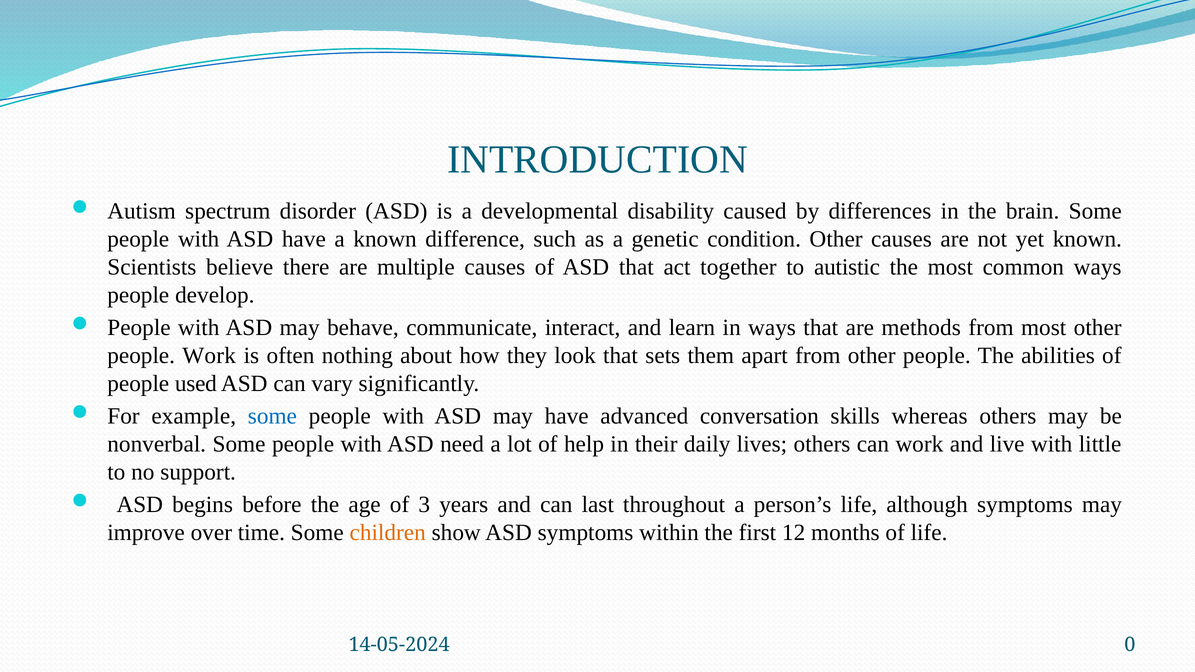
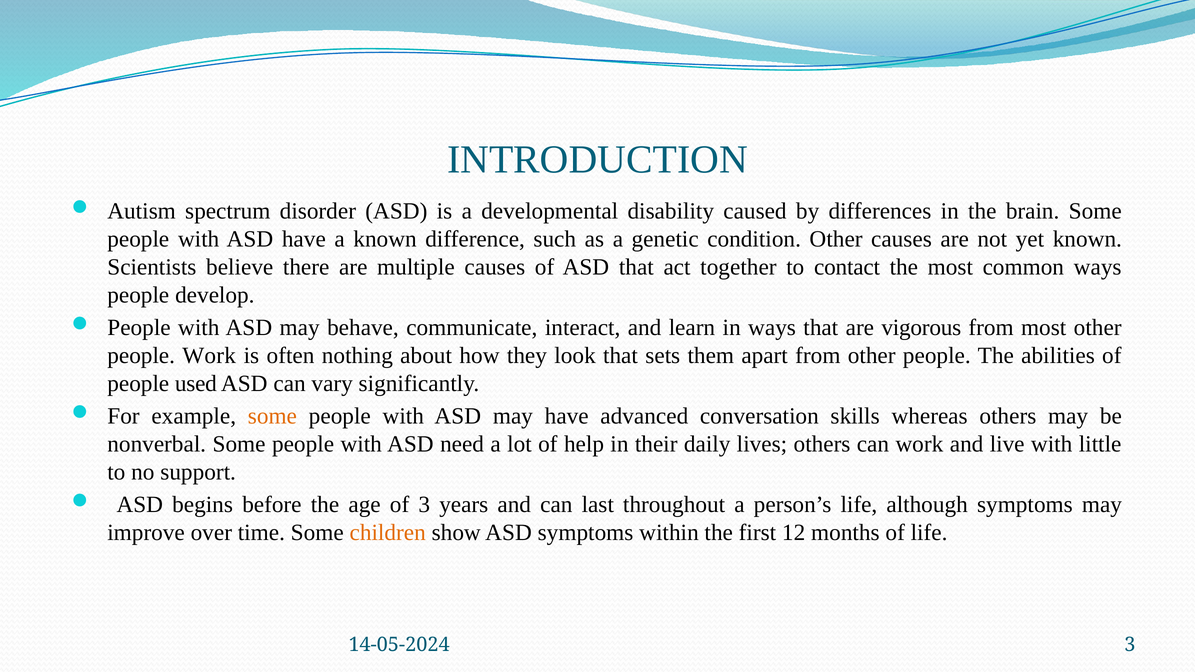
autistic: autistic -> contact
methods: methods -> vigorous
some at (272, 416) colour: blue -> orange
14-05-2024 0: 0 -> 3
